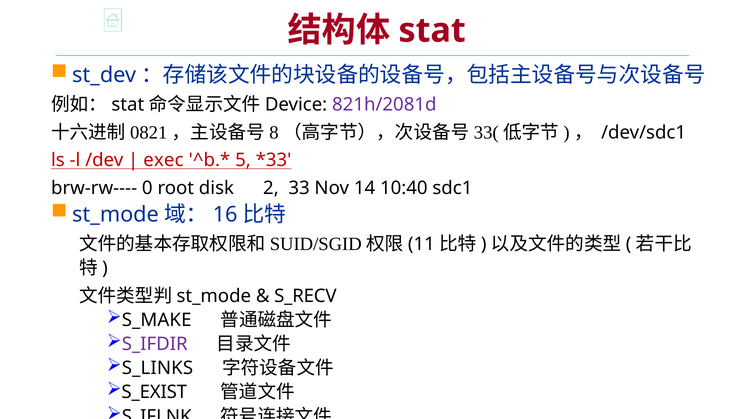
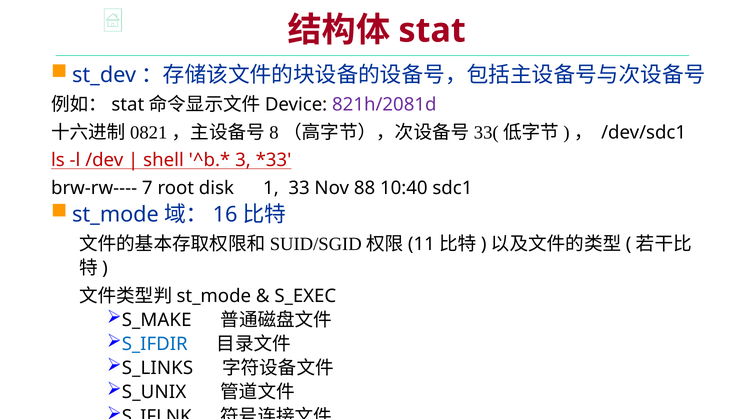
exec: exec -> shell
5: 5 -> 3
0: 0 -> 7
2: 2 -> 1
14: 14 -> 88
S_RECV: S_RECV -> S_EXEC
S_IFDIR colour: purple -> blue
S_EXIST: S_EXIST -> S_UNIX
